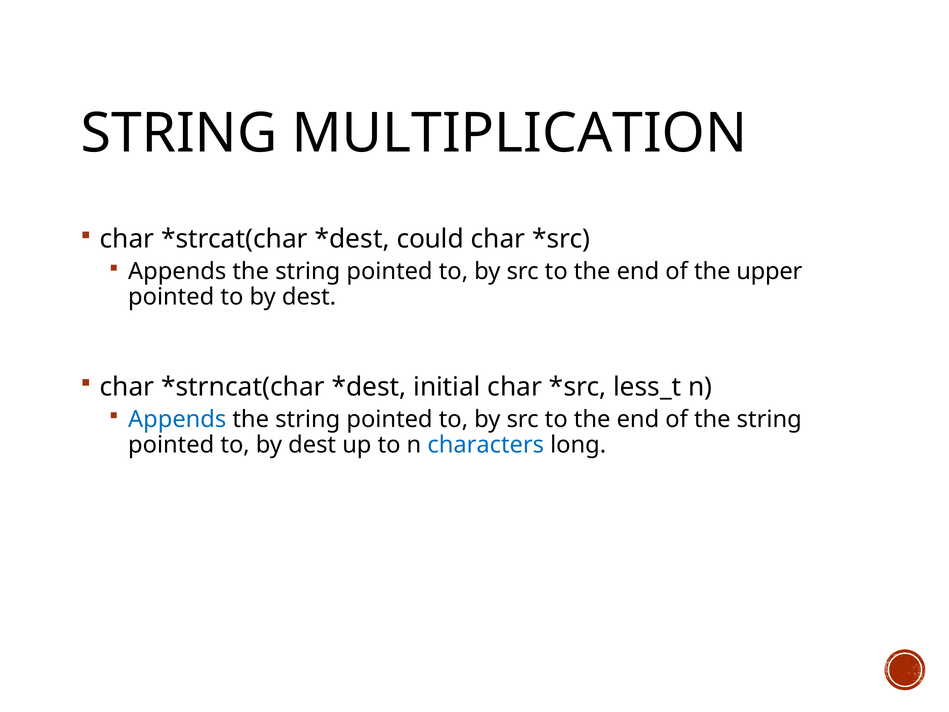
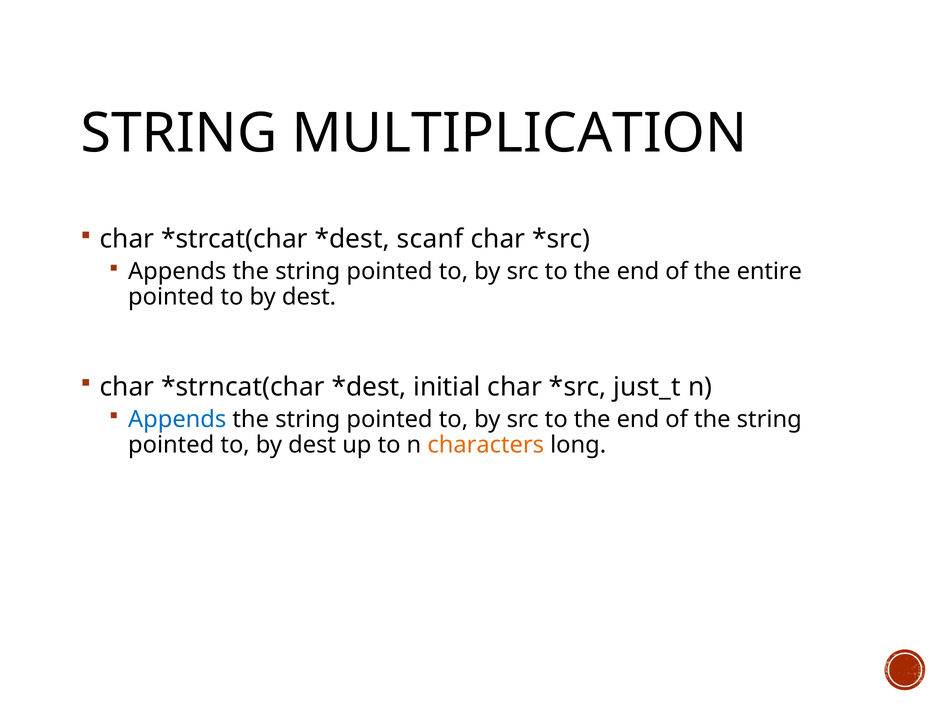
could: could -> scanf
upper: upper -> entire
less_t: less_t -> just_t
characters colour: blue -> orange
